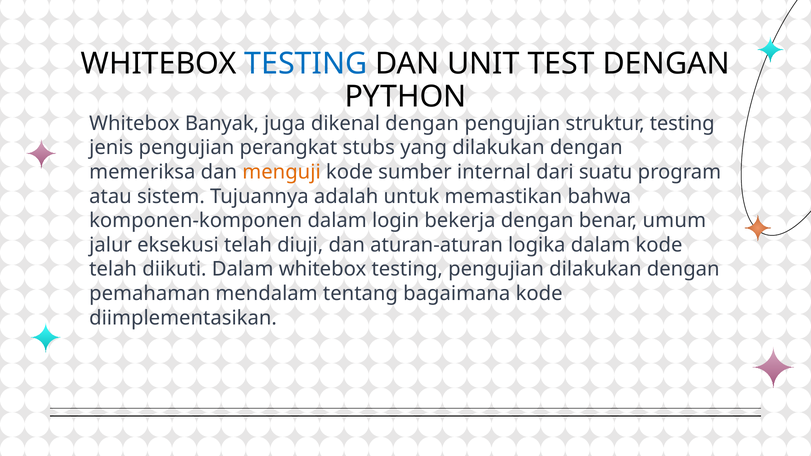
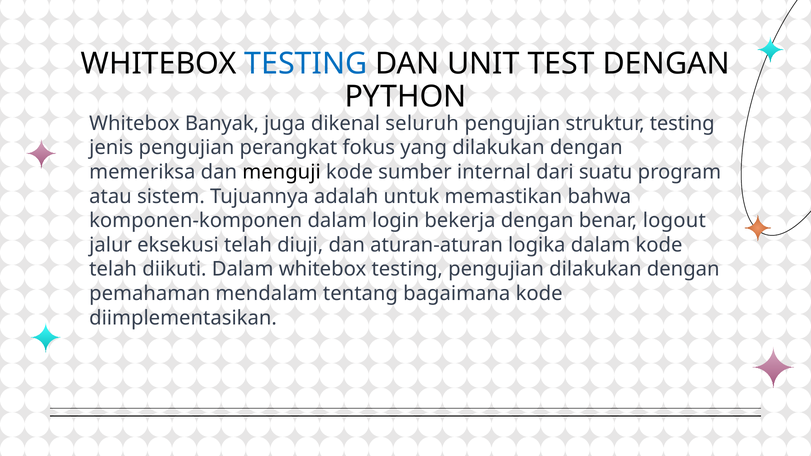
dikenal dengan: dengan -> seluruh
stubs: stubs -> fokus
menguji colour: orange -> black
umum: umum -> logout
